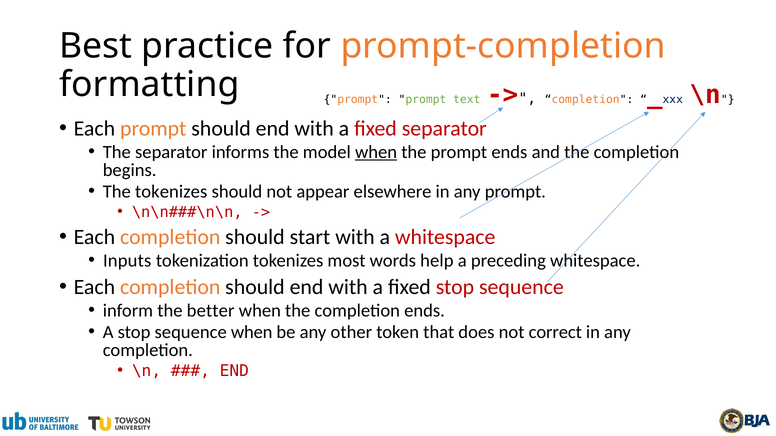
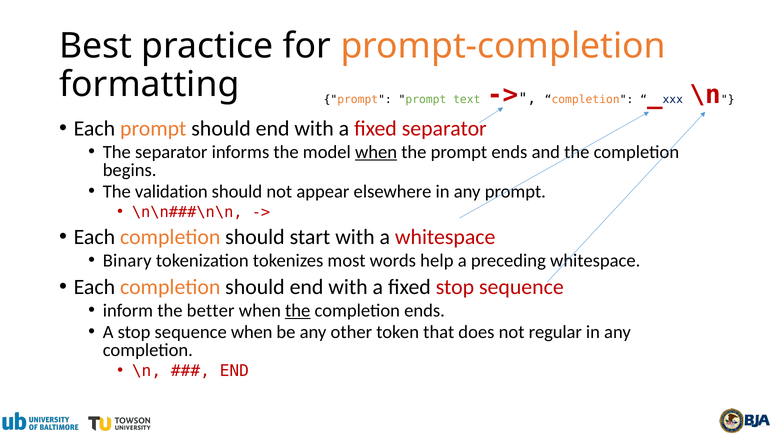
The tokenizes: tokenizes -> validation
Inputs: Inputs -> Binary
the at (298, 311) underline: none -> present
correct: correct -> regular
